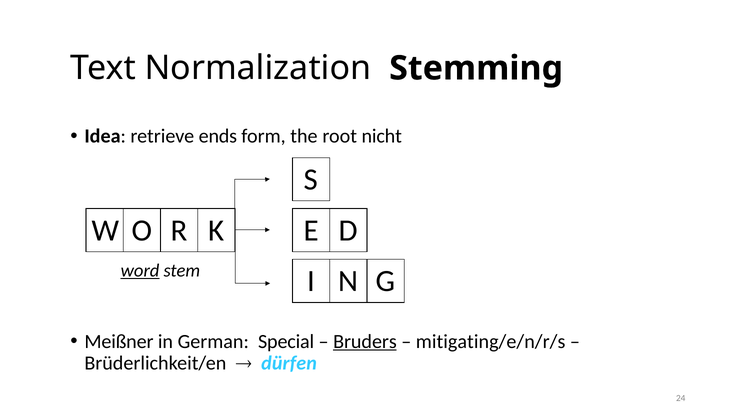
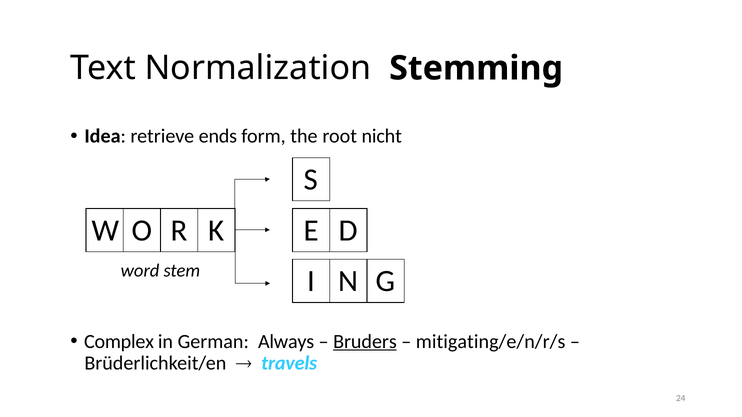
word underline: present -> none
Meißner: Meißner -> Complex
Special: Special -> Always
dürfen: dürfen -> travels
